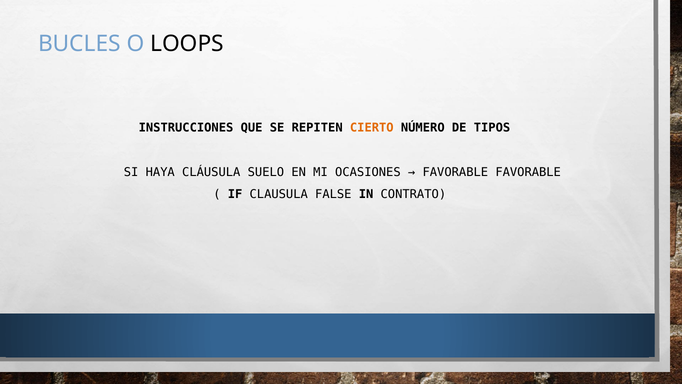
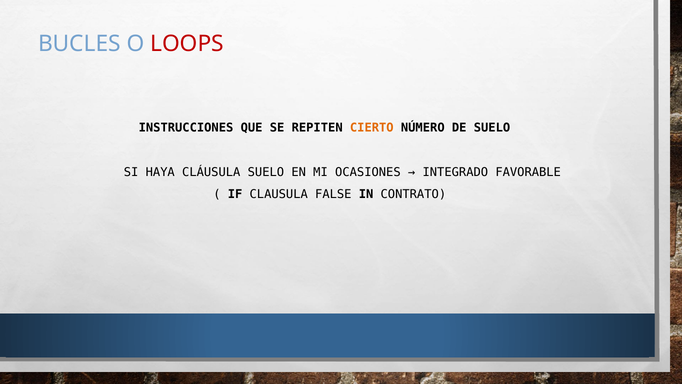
LOOPS colour: black -> red
DE TIPOS: TIPOS -> SUELO
FAVORABLE at (455, 172): FAVORABLE -> INTEGRADO
